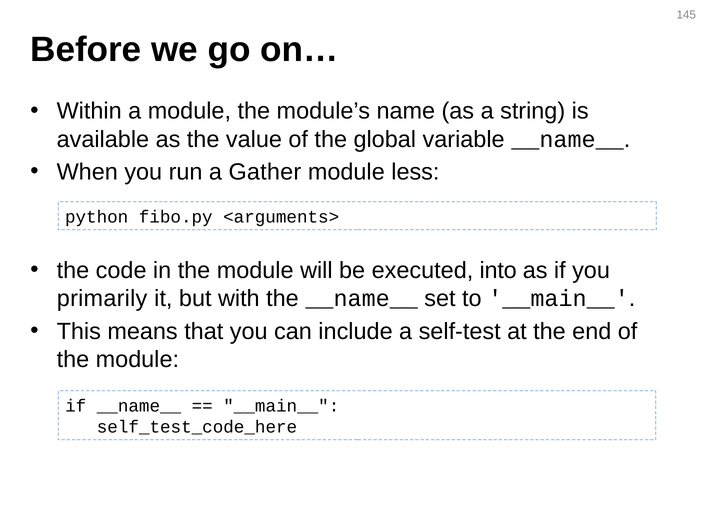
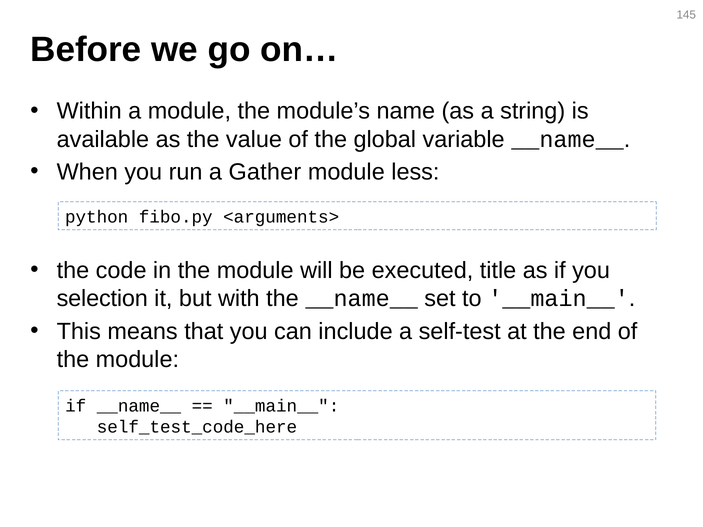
into: into -> title
primarily: primarily -> selection
